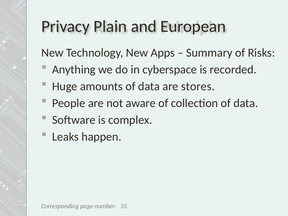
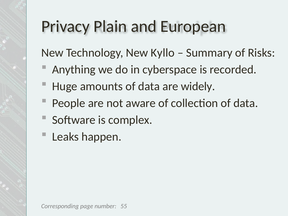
Apps: Apps -> Kyllo
stores: stores -> widely
